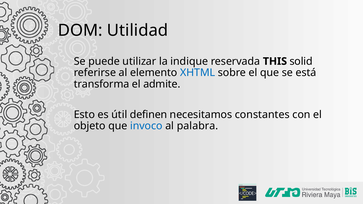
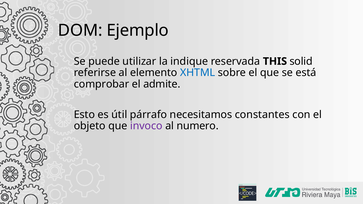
Utilidad: Utilidad -> Ejemplo
transforma: transforma -> comprobar
definen: definen -> párrafo
invoco colour: blue -> purple
palabra: palabra -> numero
